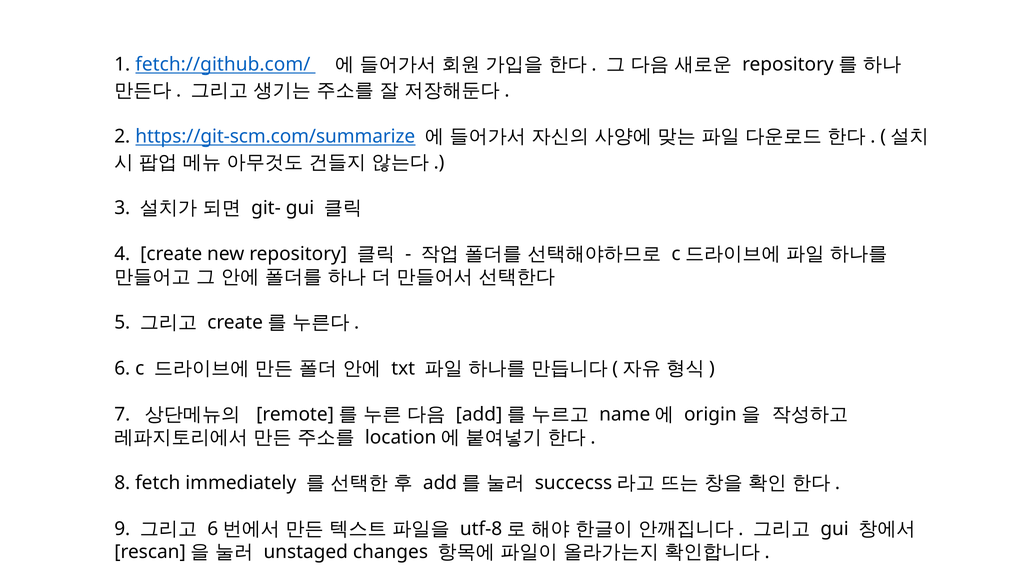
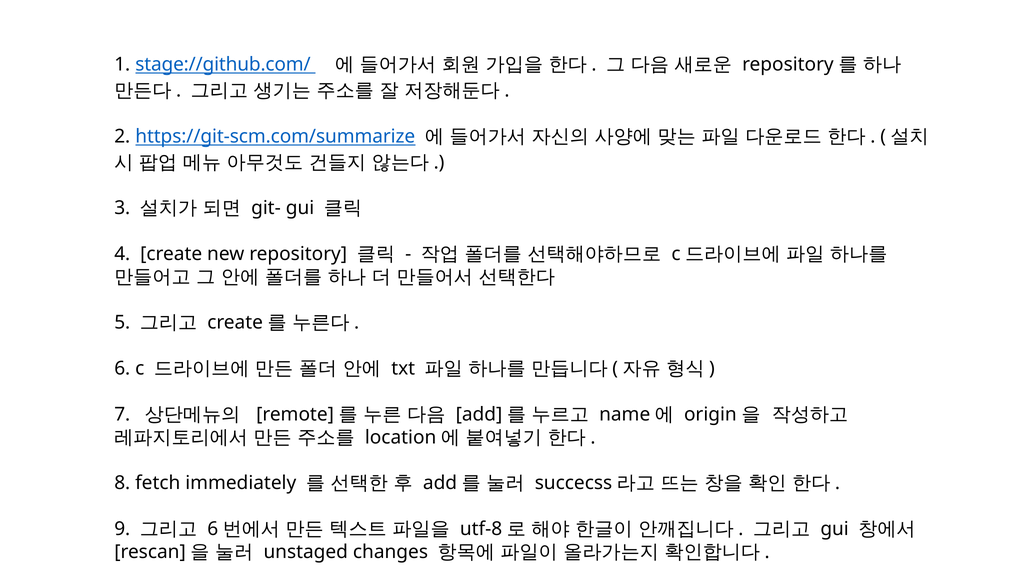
fetch://github.com/: fetch://github.com/ -> stage://github.com/
